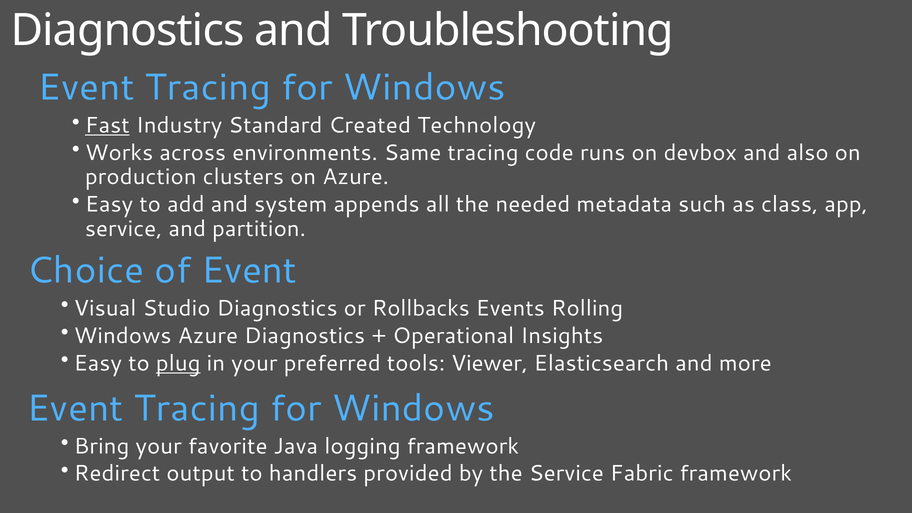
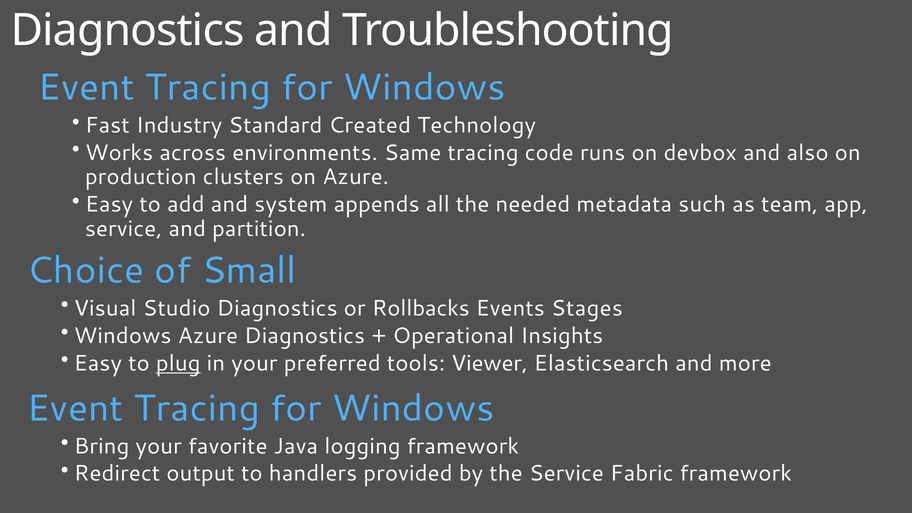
Fast underline: present -> none
class: class -> team
of Event: Event -> Small
Rolling: Rolling -> Stages
